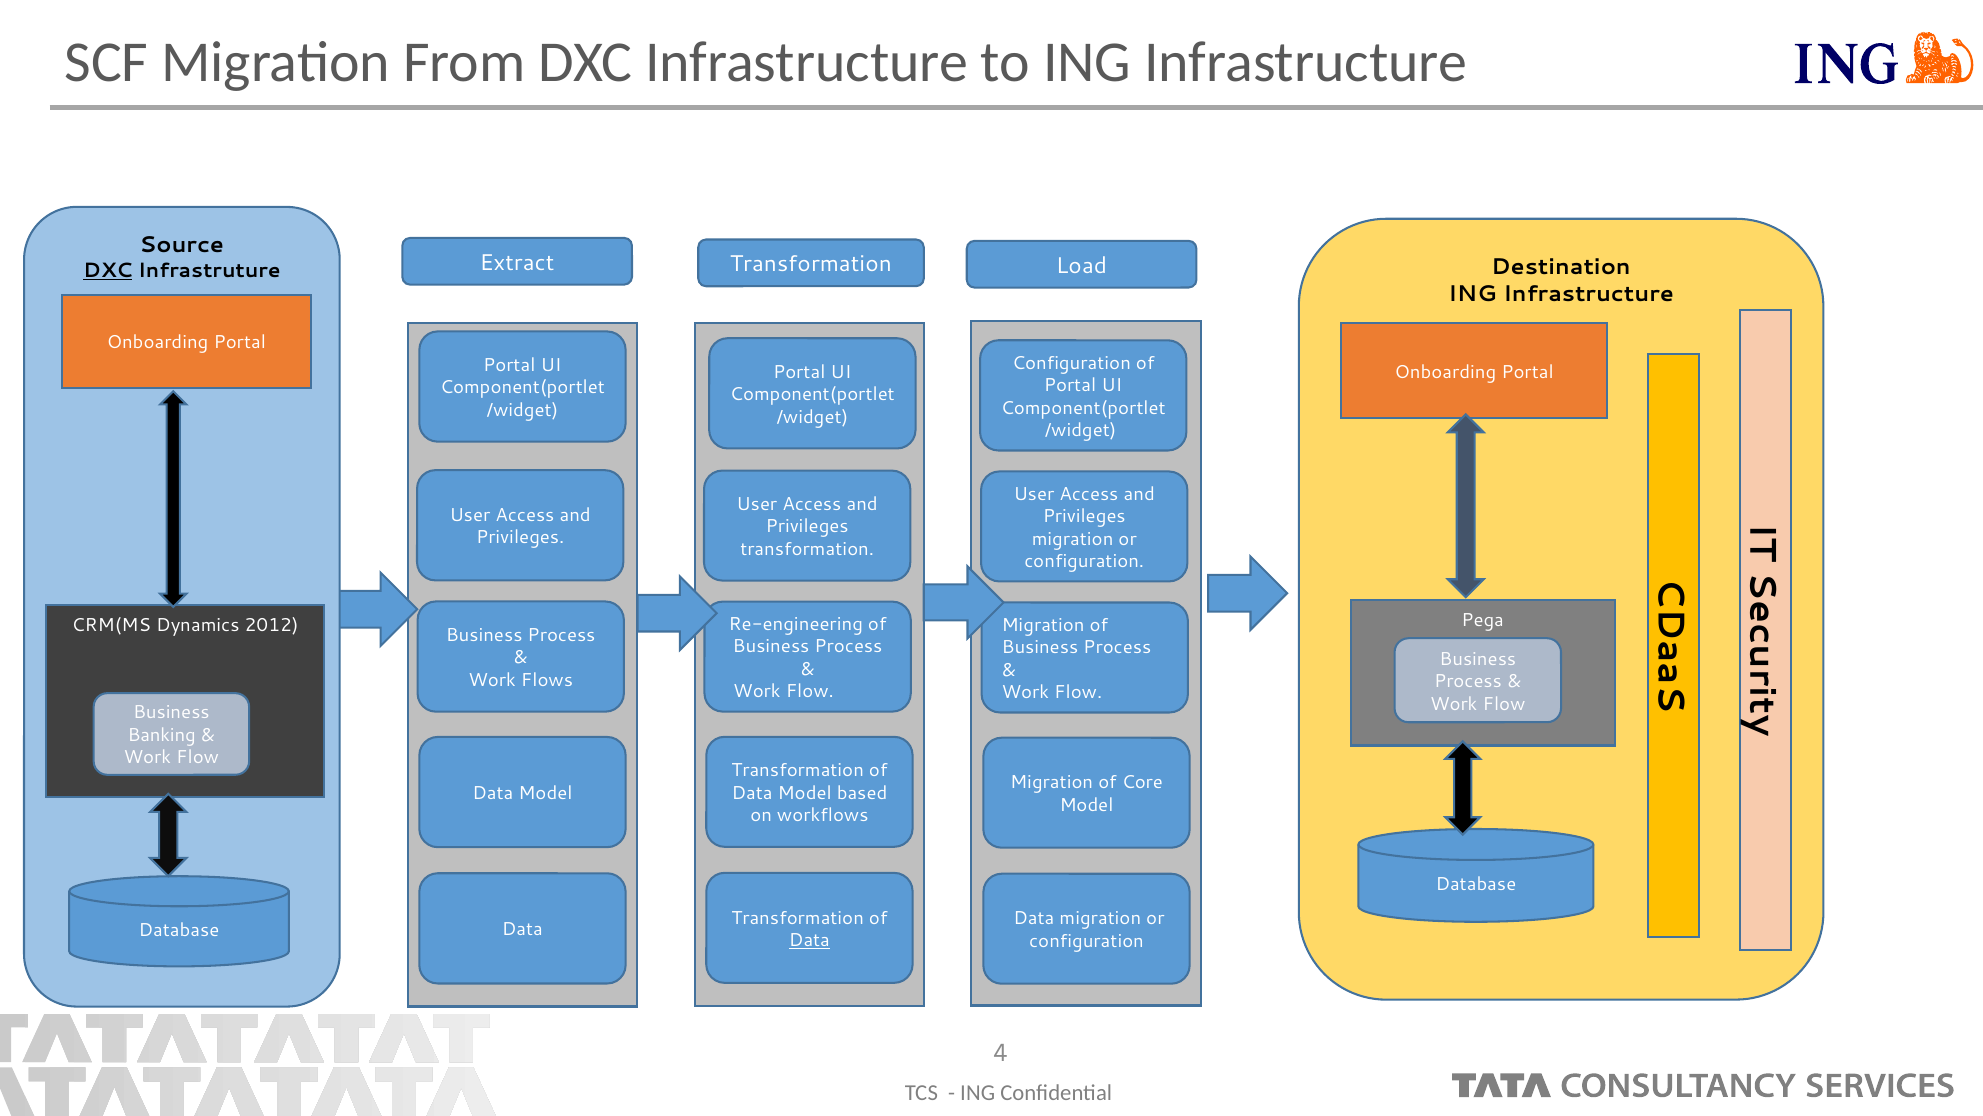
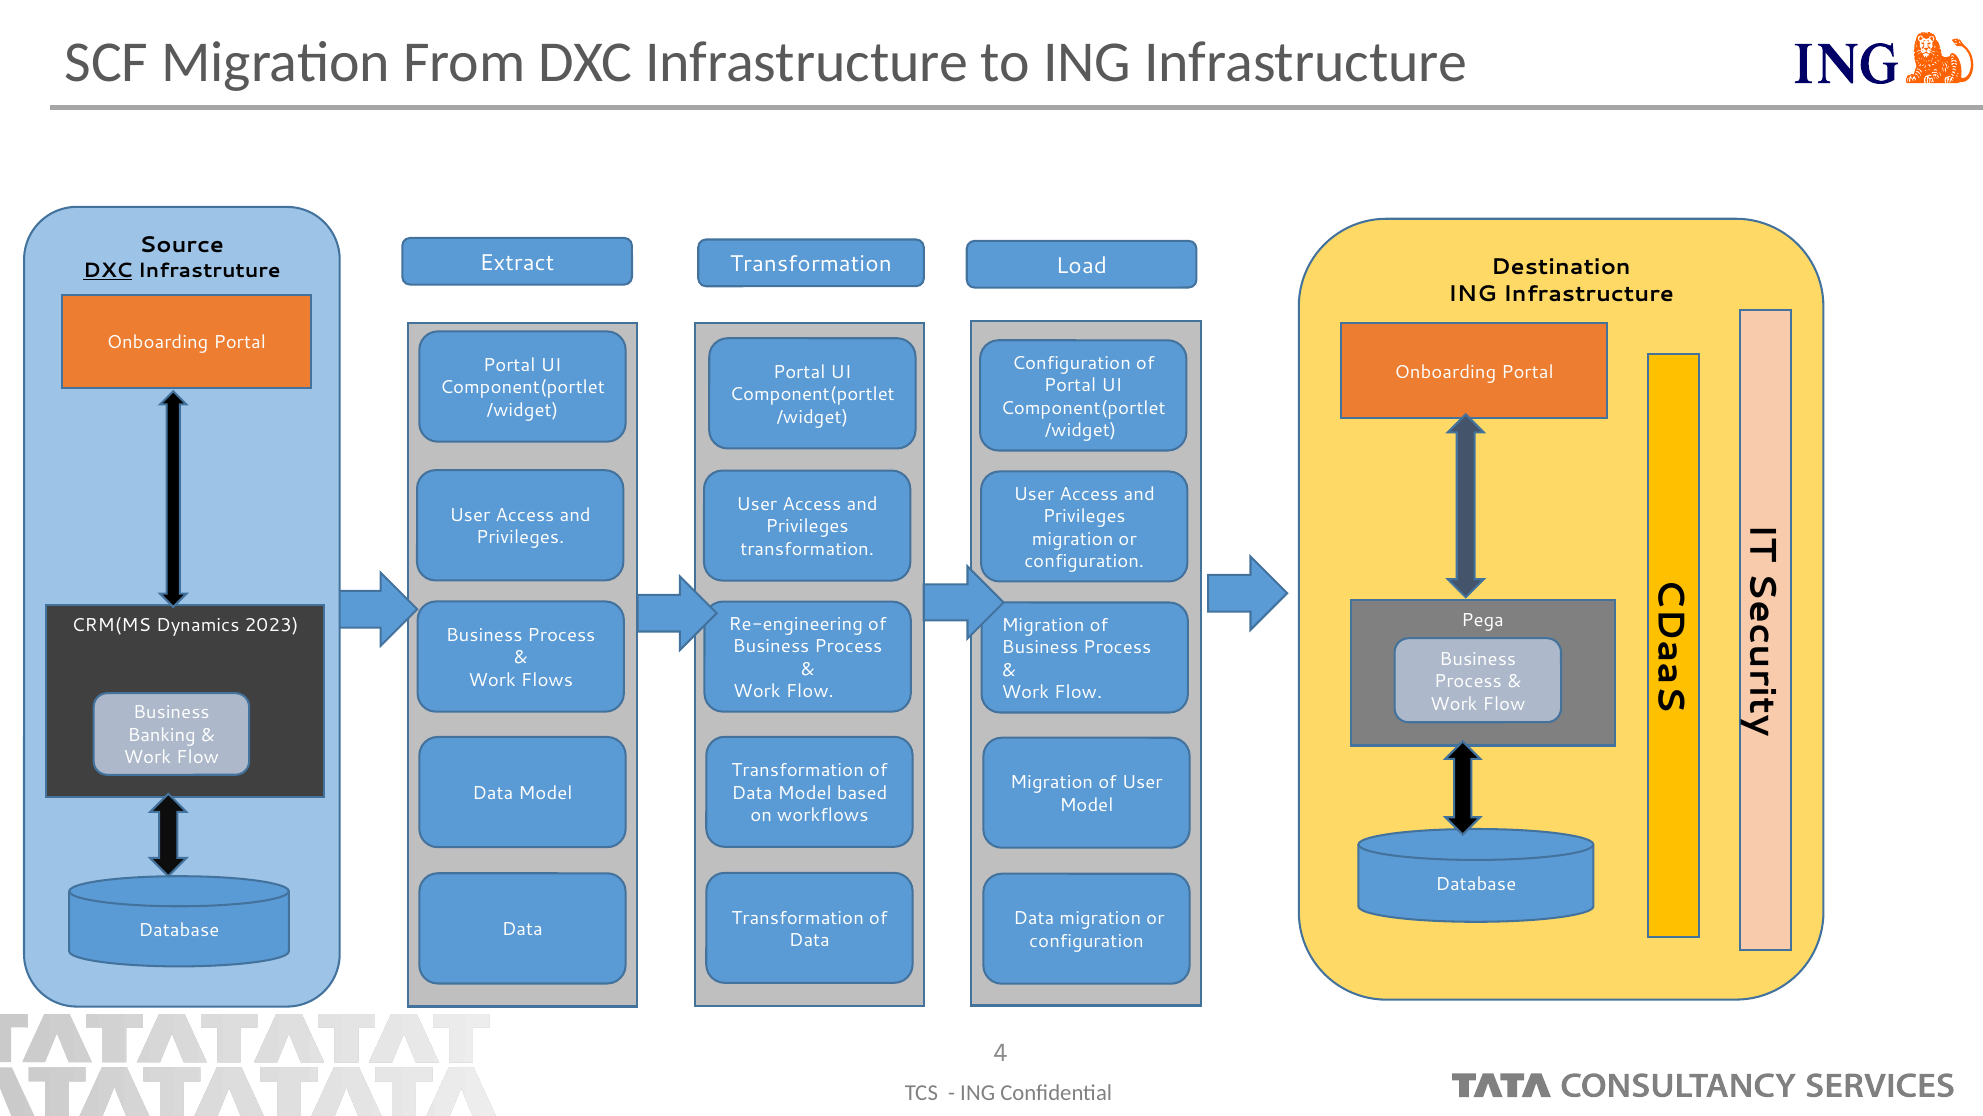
2012: 2012 -> 2023
of Core: Core -> User
Data at (809, 940) underline: present -> none
